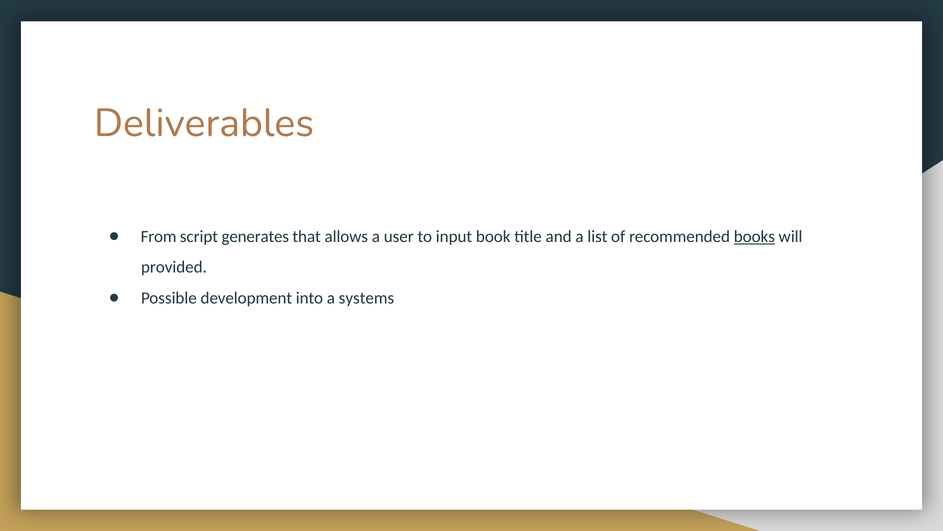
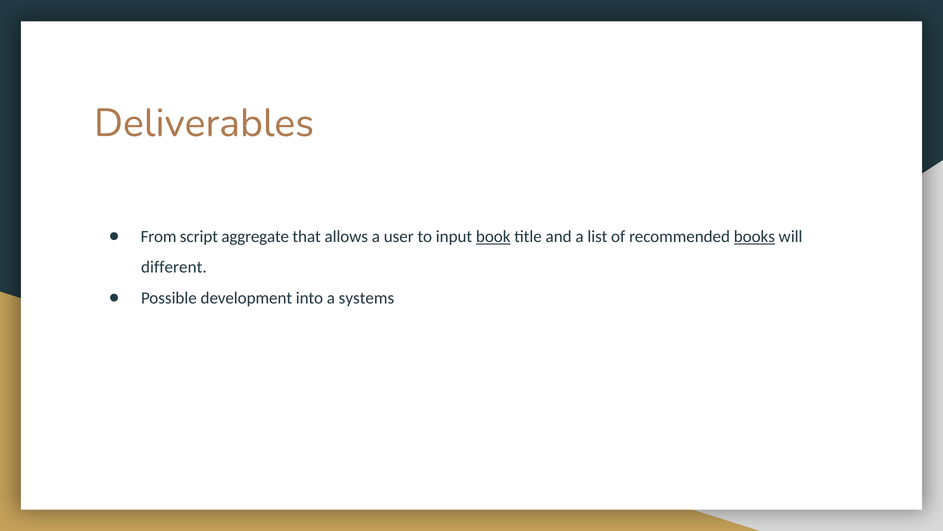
generates: generates -> aggregate
book underline: none -> present
provided: provided -> different
